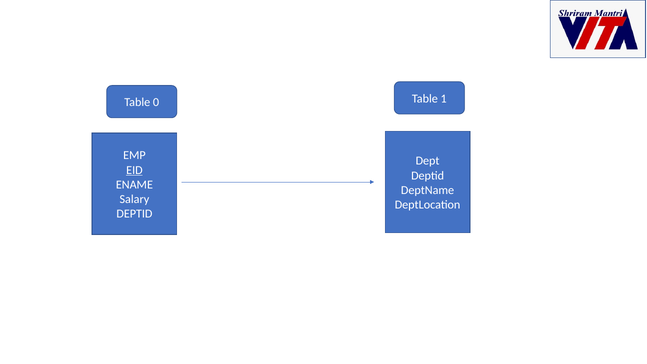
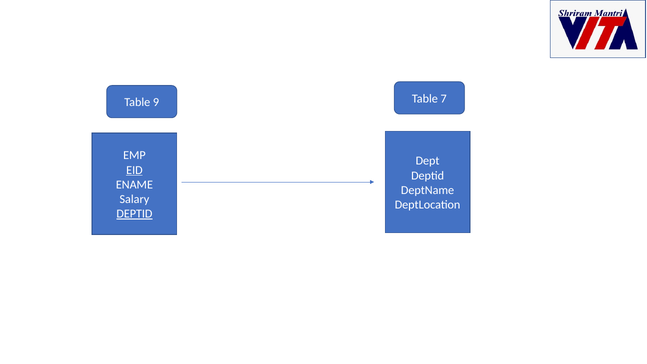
0: 0 -> 9
1: 1 -> 7
DEPTID at (134, 214) underline: none -> present
